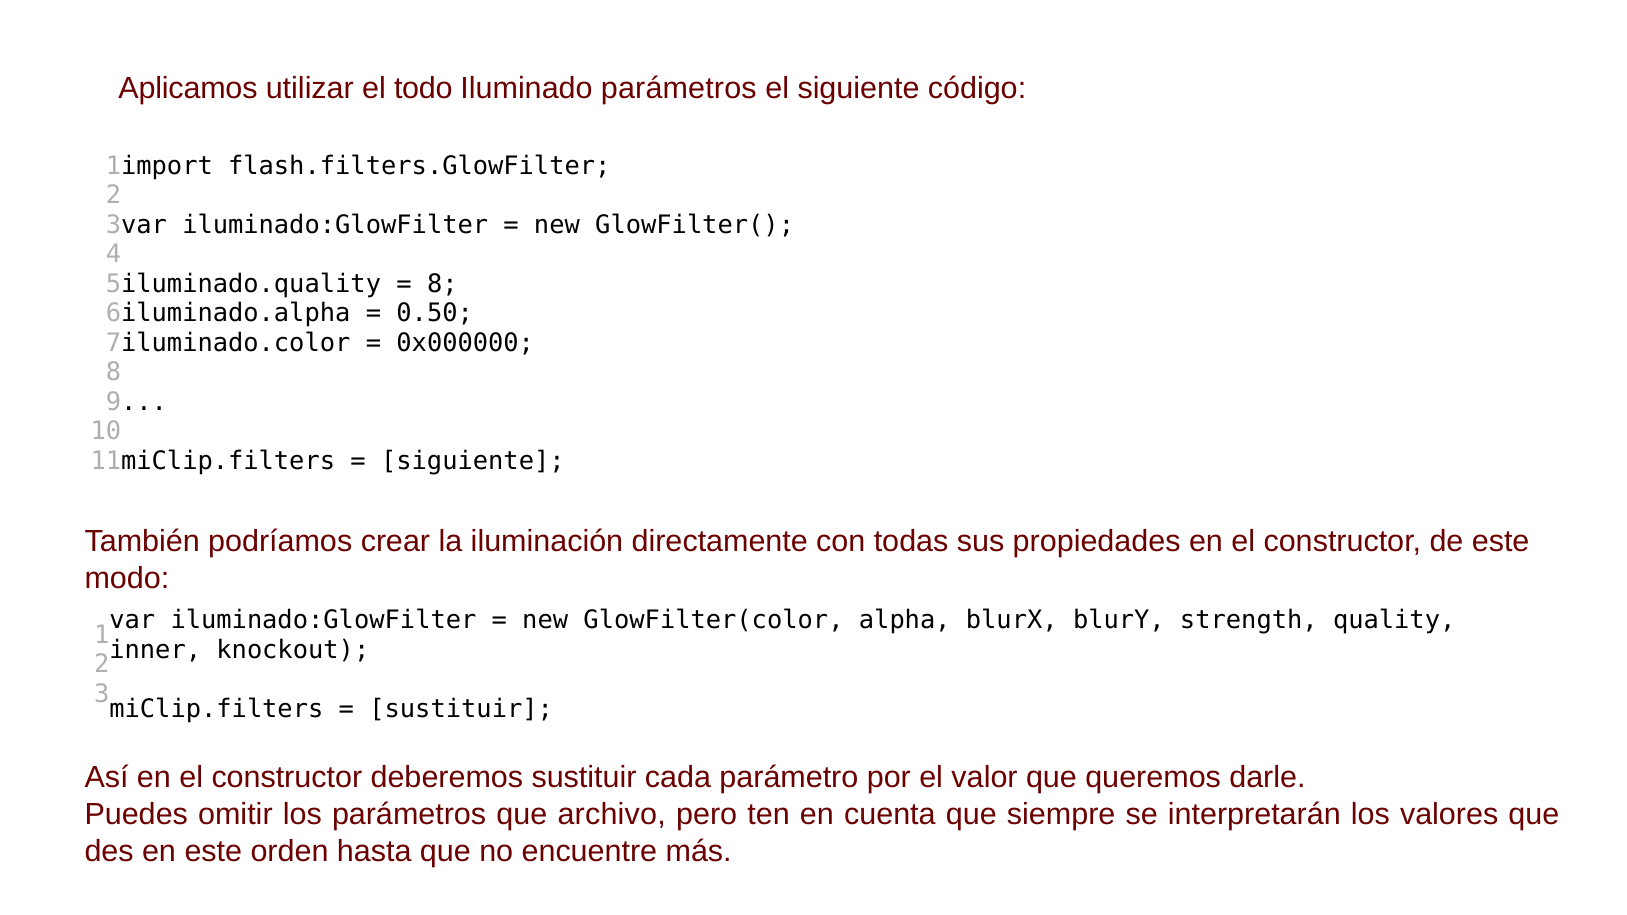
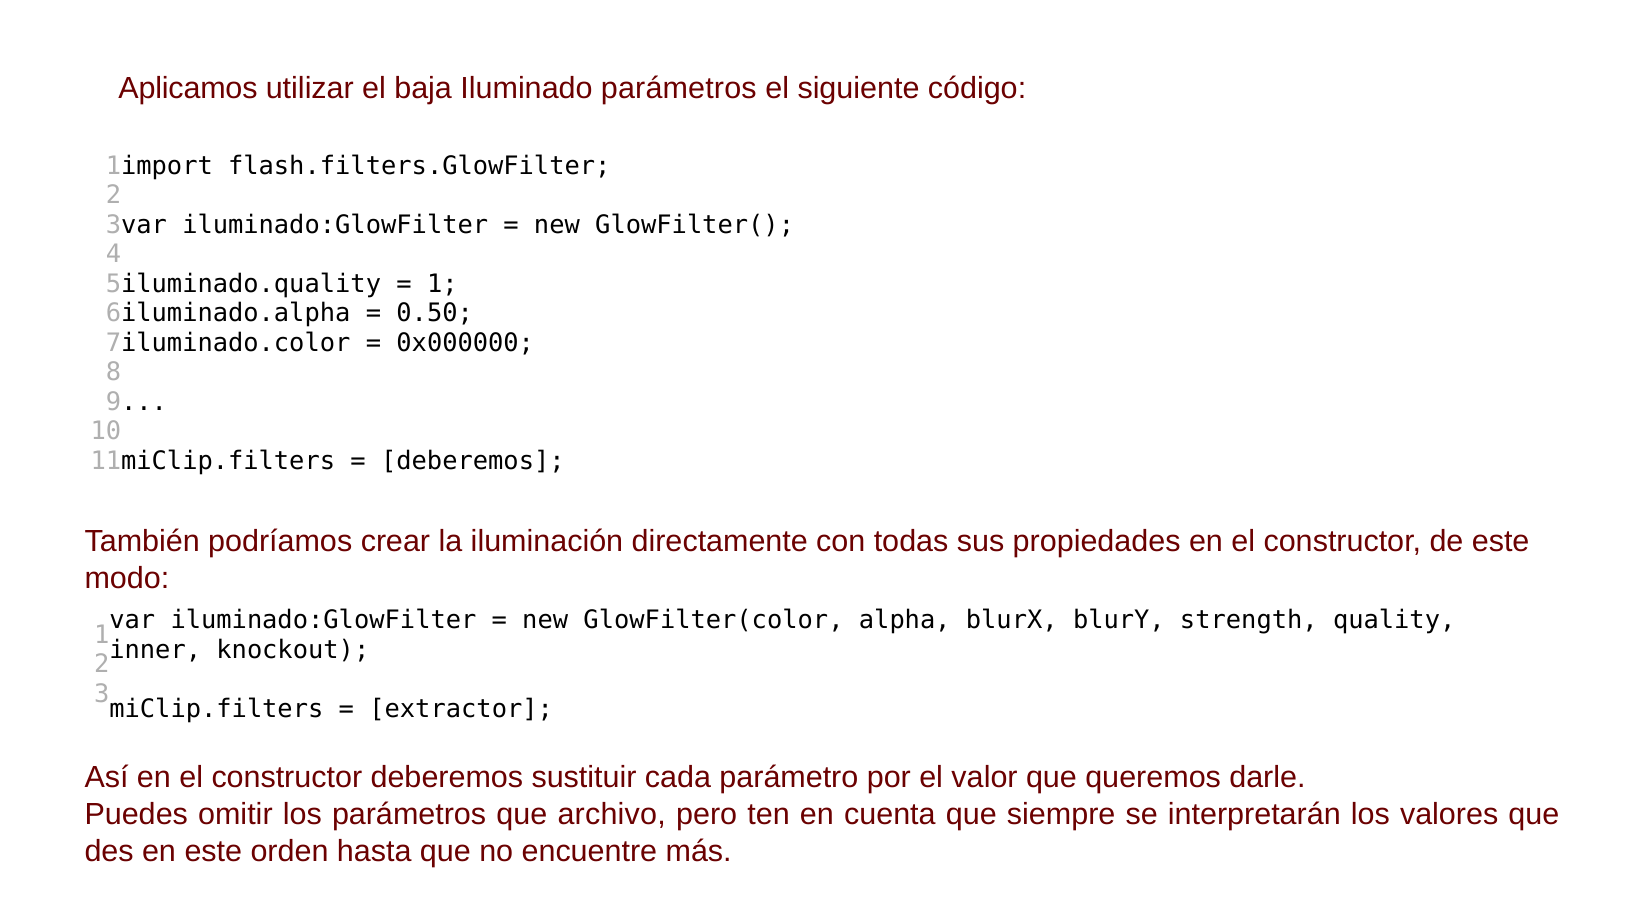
todo: todo -> baja
8 at (442, 284): 8 -> 1
siguiente at (473, 461): siguiente -> deberemos
sustituir at (461, 709): sustituir -> extractor
